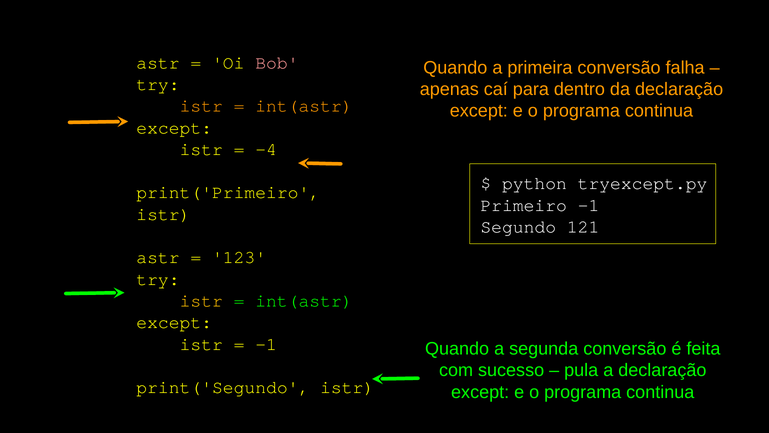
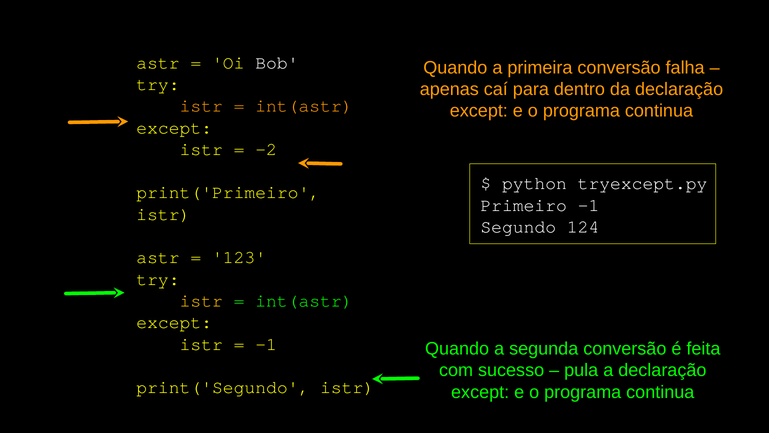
Bob colour: pink -> white
-4: -4 -> -2
121: 121 -> 124
